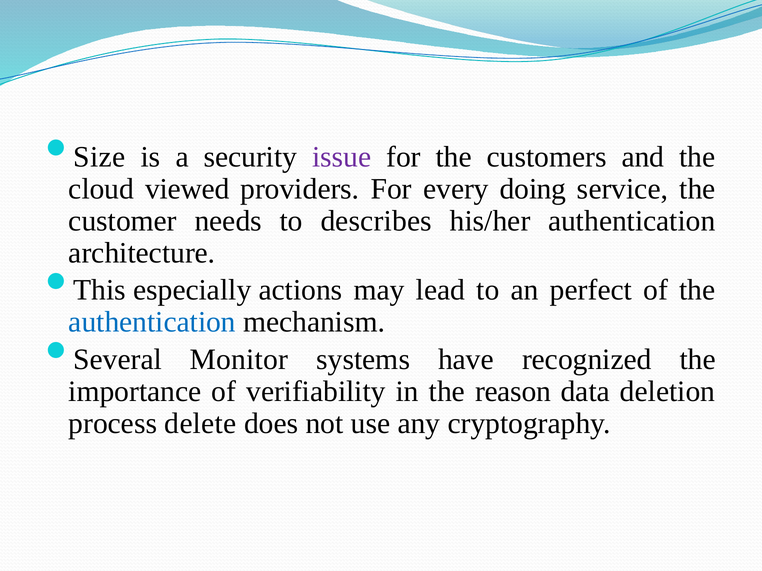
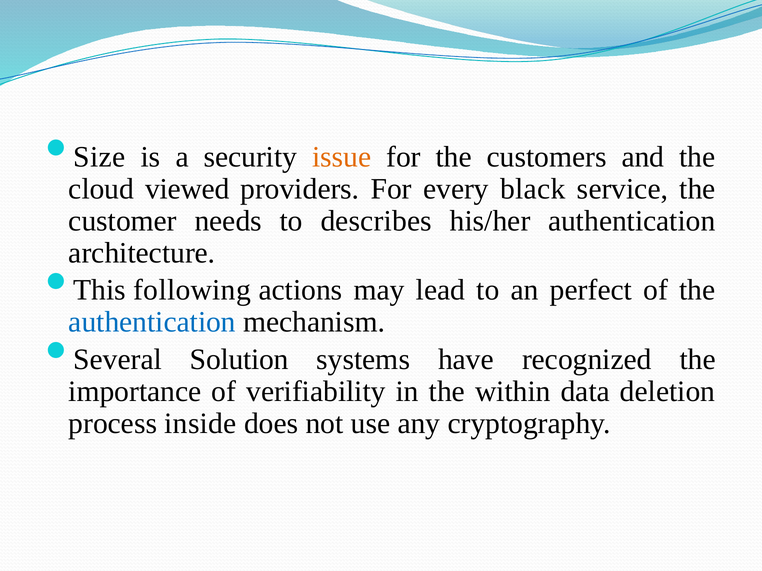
issue colour: purple -> orange
doing: doing -> black
especially: especially -> following
Monitor: Monitor -> Solution
reason: reason -> within
delete: delete -> inside
